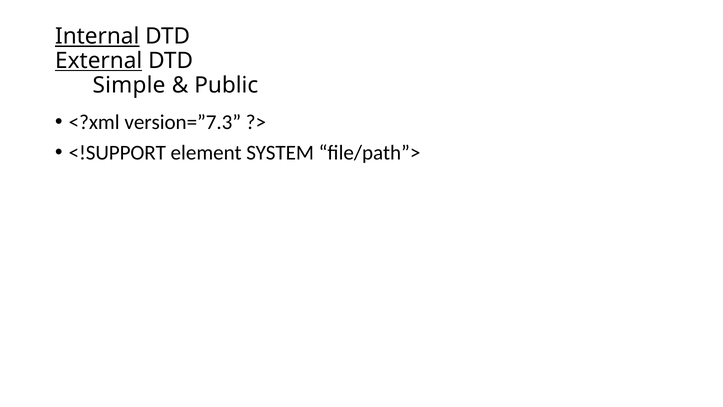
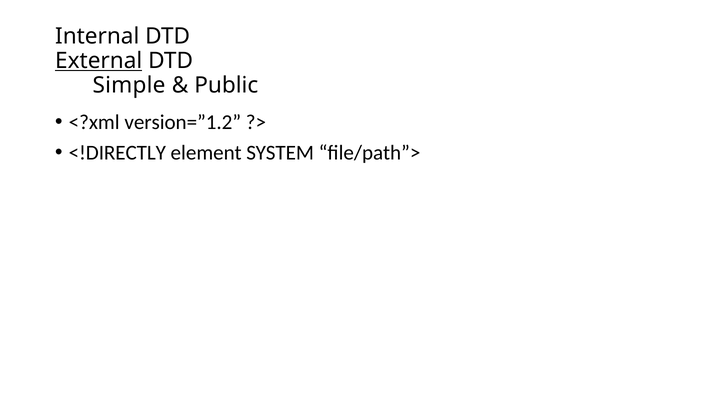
Internal underline: present -> none
version=”7.3: version=”7.3 -> version=”1.2
<!SUPPORT: <!SUPPORT -> <!DIRECTLY
